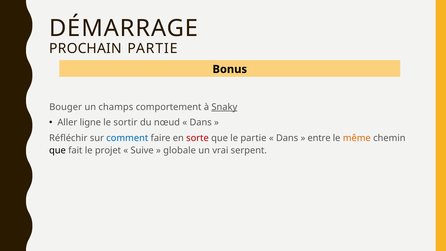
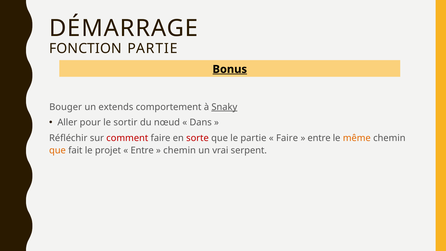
PROCHAIN: PROCHAIN -> FONCTION
Bonus underline: none -> present
champs: champs -> extends
ligne: ligne -> pour
comment colour: blue -> red
Dans at (287, 138): Dans -> Faire
que at (57, 150) colour: black -> orange
Suive at (142, 150): Suive -> Entre
globale at (180, 150): globale -> chemin
